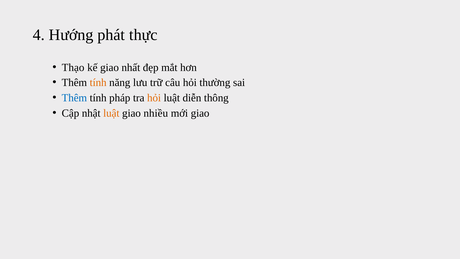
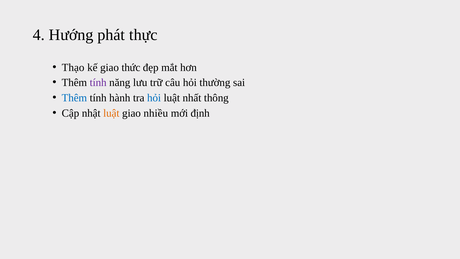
nhất: nhất -> thức
tính at (98, 83) colour: orange -> purple
pháp: pháp -> hành
hỏi at (154, 98) colour: orange -> blue
diễn: diễn -> nhất
mới giao: giao -> định
